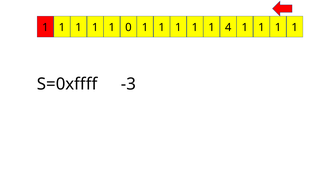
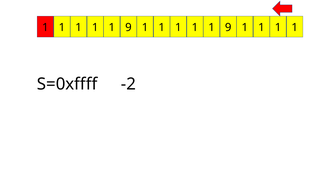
0 at (128, 27): 0 -> 9
4 at (228, 27): 4 -> 9
-3: -3 -> -2
